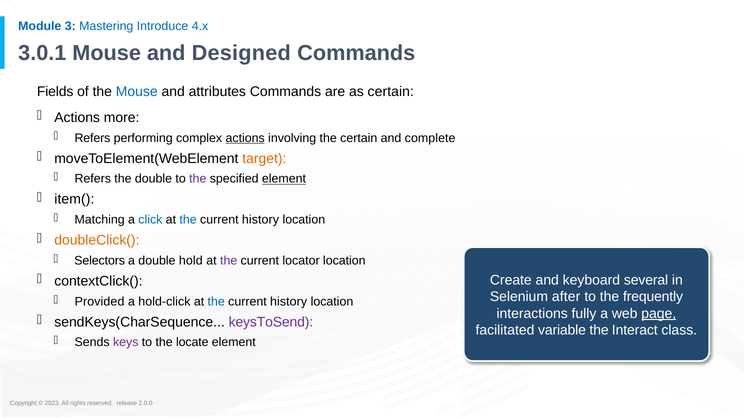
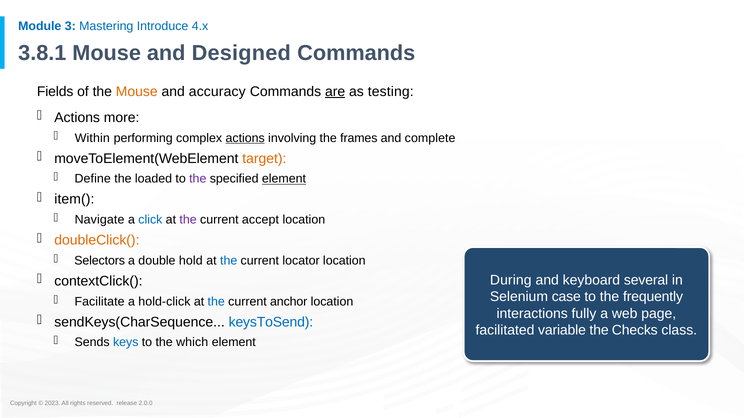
3.0.1: 3.0.1 -> 3.8.1
Mouse at (137, 92) colour: blue -> orange
attributes: attributes -> accuracy
are underline: none -> present
as certain: certain -> testing
Refers at (92, 138): Refers -> Within
the certain: certain -> frames
Refers at (93, 179): Refers -> Define
the double: double -> loaded
Matching: Matching -> Navigate
the at (188, 220) colour: blue -> purple
history at (261, 220): history -> accept
the at (229, 261) colour: purple -> blue
Create: Create -> During
after: after -> case
Provided: Provided -> Facilitate
history at (289, 302): history -> anchor
page underline: present -> none
keysToSend colour: purple -> blue
Interact: Interact -> Checks
keys colour: purple -> blue
locate: locate -> which
